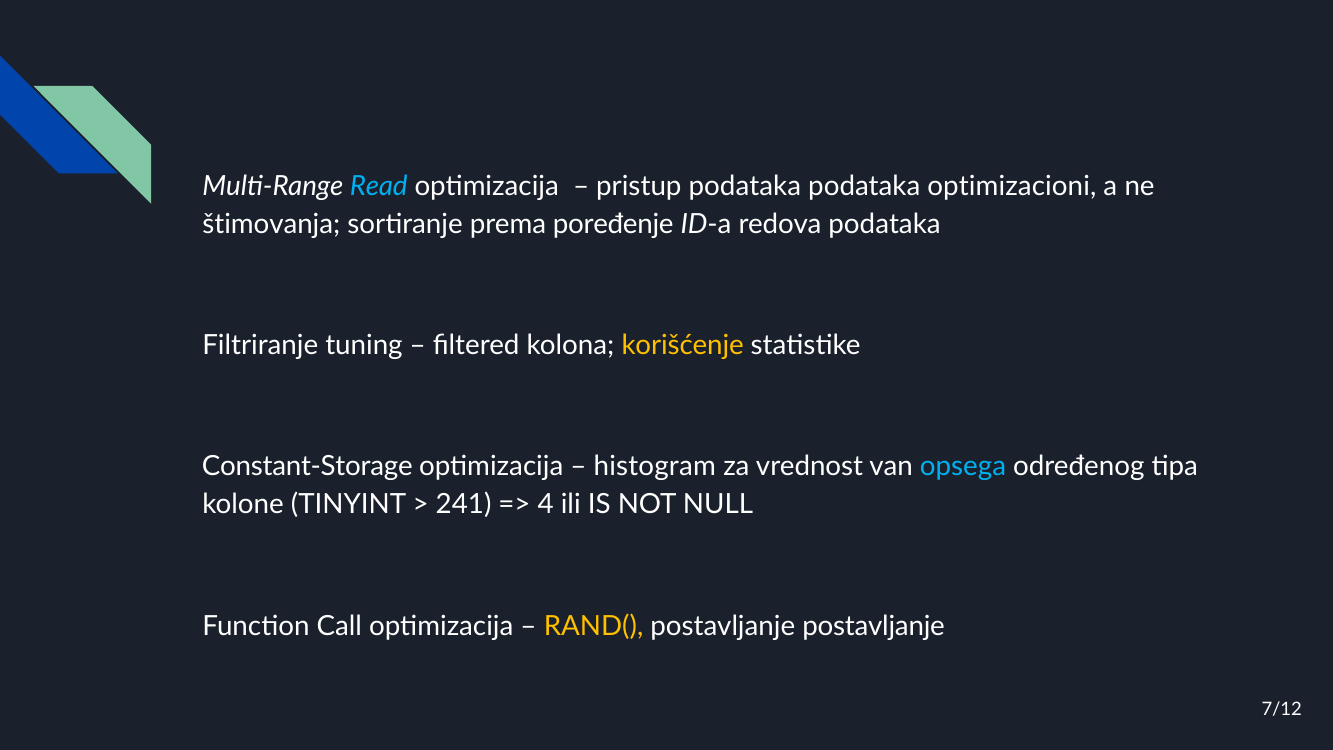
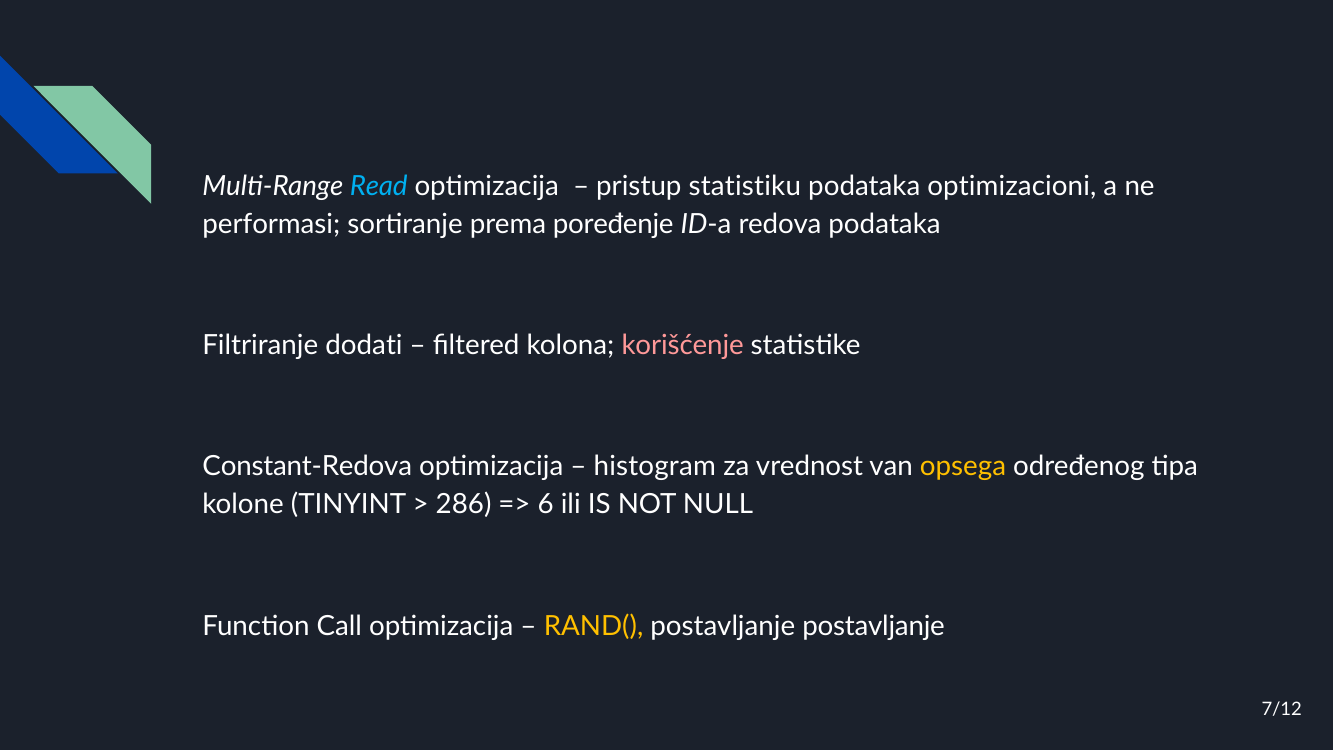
pristup podataka: podataka -> statistiku
štimovanja: štimovanja -> performasi
tuning: tuning -> dodati
korišćenje colour: yellow -> pink
Constant-Storage: Constant-Storage -> Constant-Redova
opsega colour: light blue -> yellow
241: 241 -> 286
4: 4 -> 6
